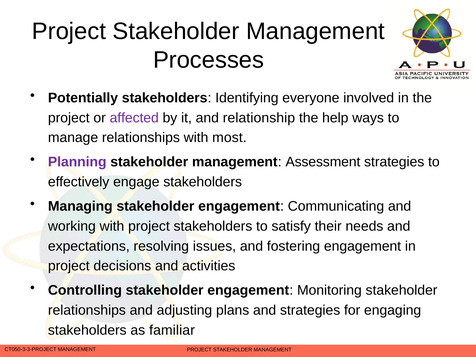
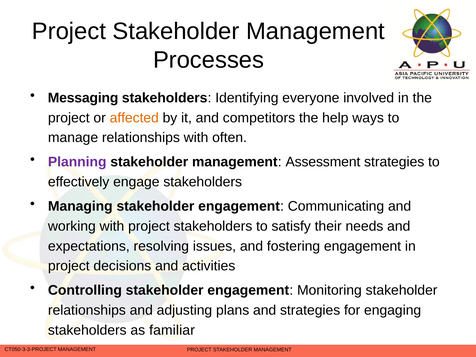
Potentially: Potentially -> Messaging
affected colour: purple -> orange
relationship: relationship -> competitors
most: most -> often
